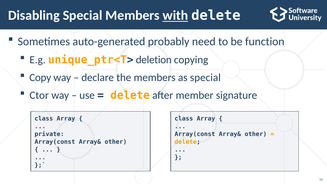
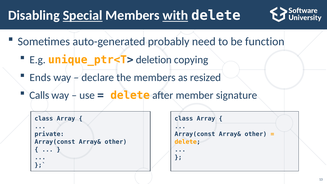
Special at (83, 15) underline: none -> present
Copy: Copy -> Ends
as special: special -> resized
Ctor: Ctor -> Calls
